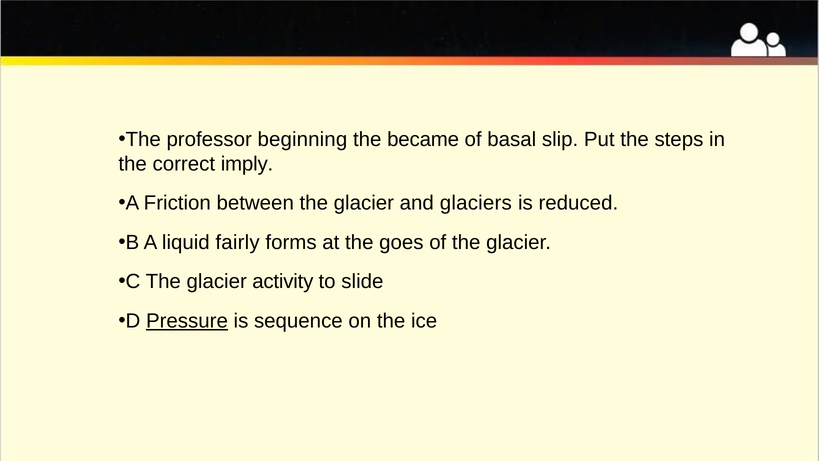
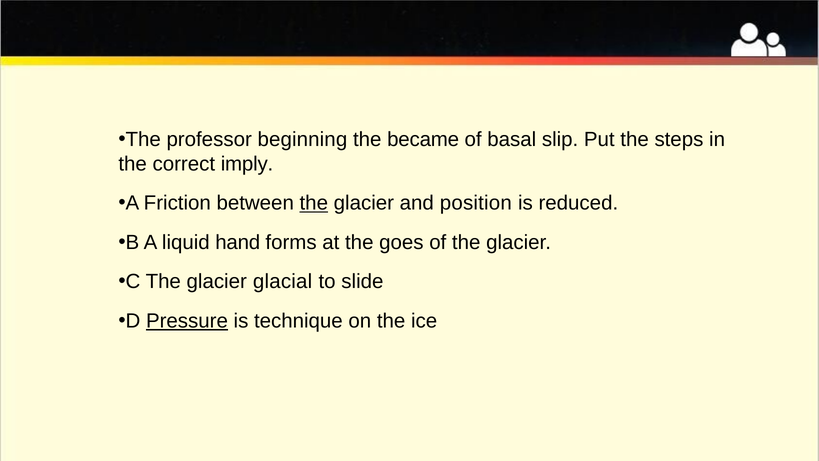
the at (314, 203) underline: none -> present
glaciers: glaciers -> position
fairly: fairly -> hand
activity: activity -> glacial
sequence: sequence -> technique
